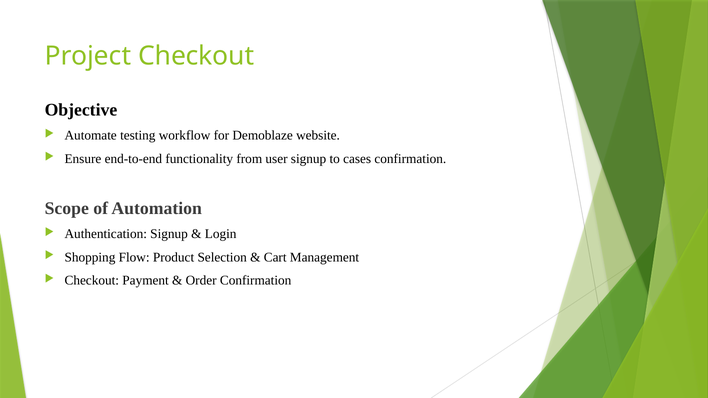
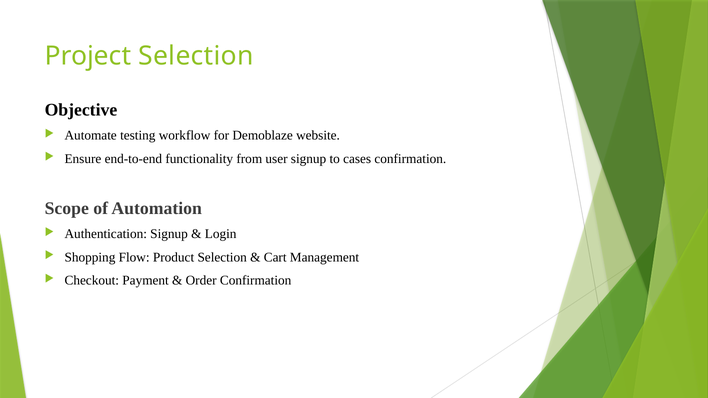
Project Checkout: Checkout -> Selection
